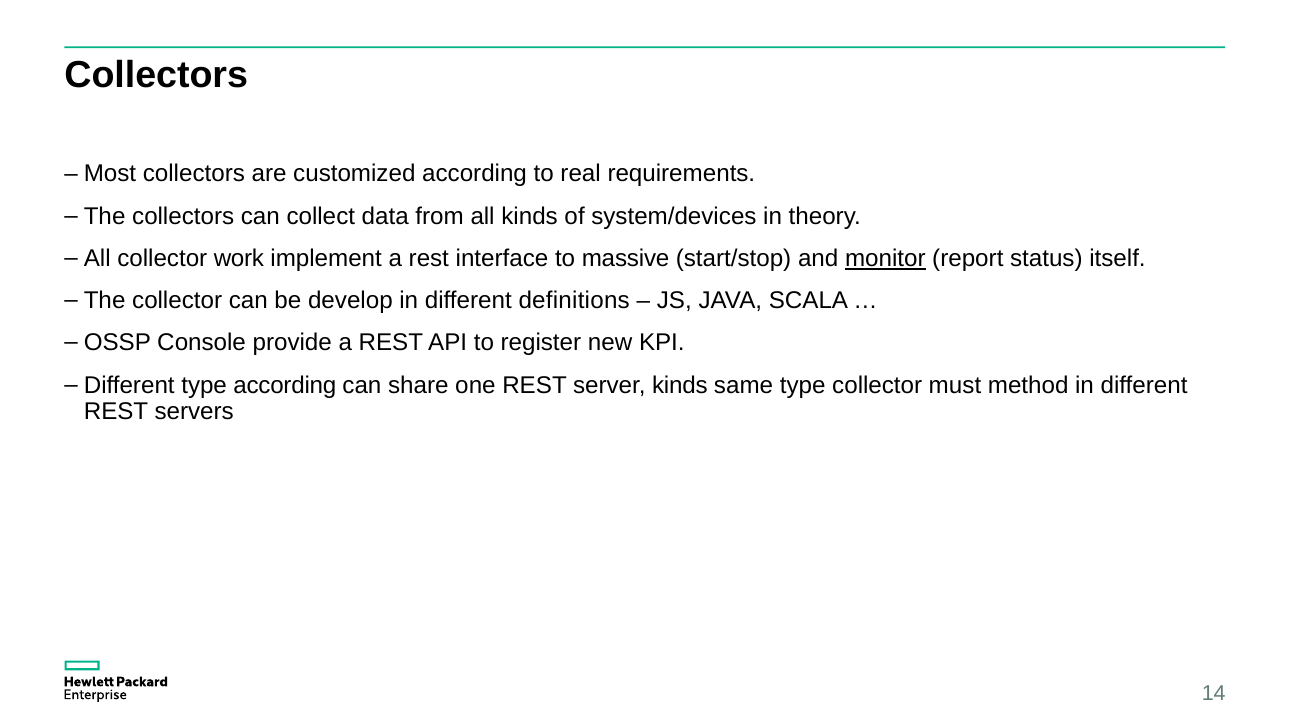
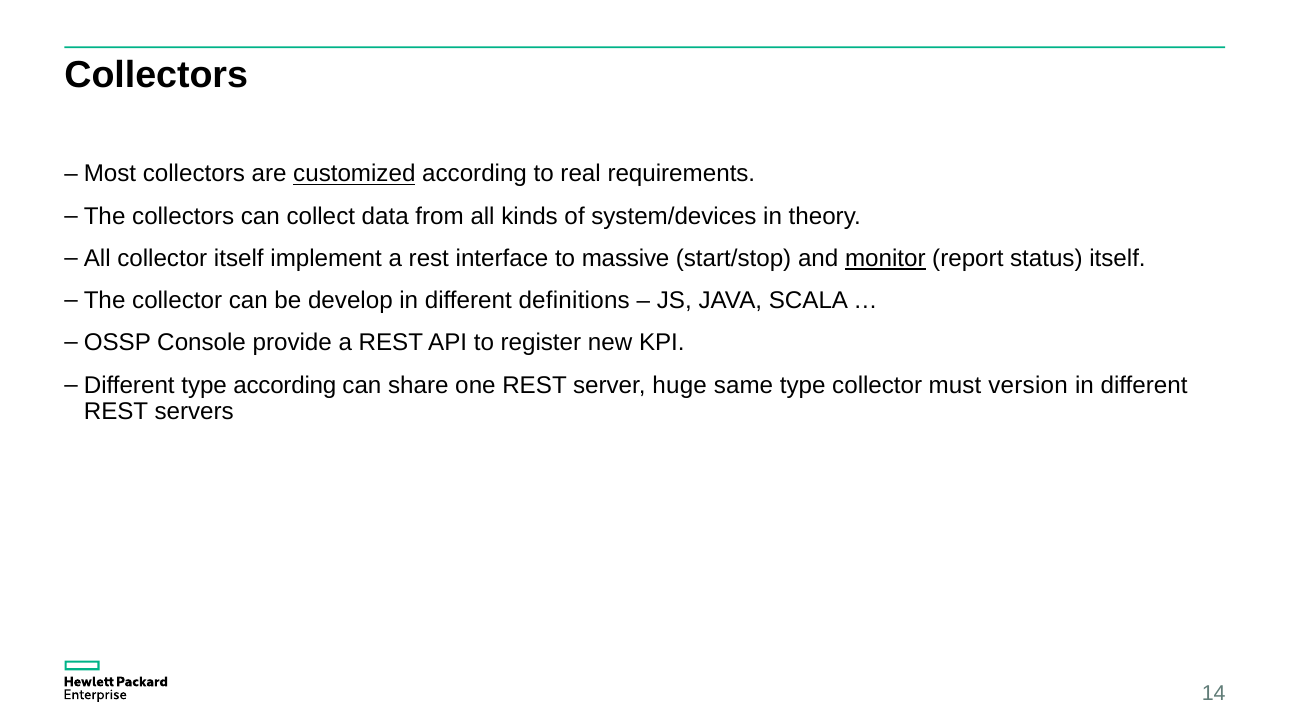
customized underline: none -> present
collector work: work -> itself
server kinds: kinds -> huge
method: method -> version
